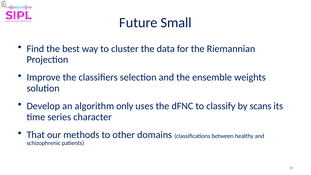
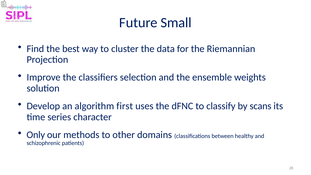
only: only -> first
That: That -> Only
